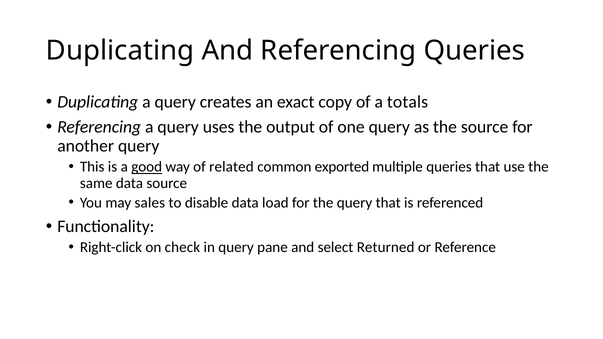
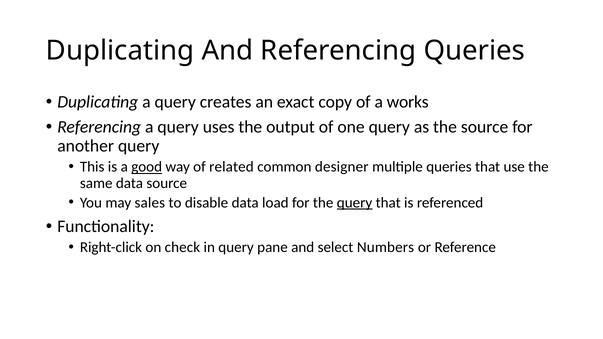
totals: totals -> works
exported: exported -> designer
query at (355, 203) underline: none -> present
Returned: Returned -> Numbers
